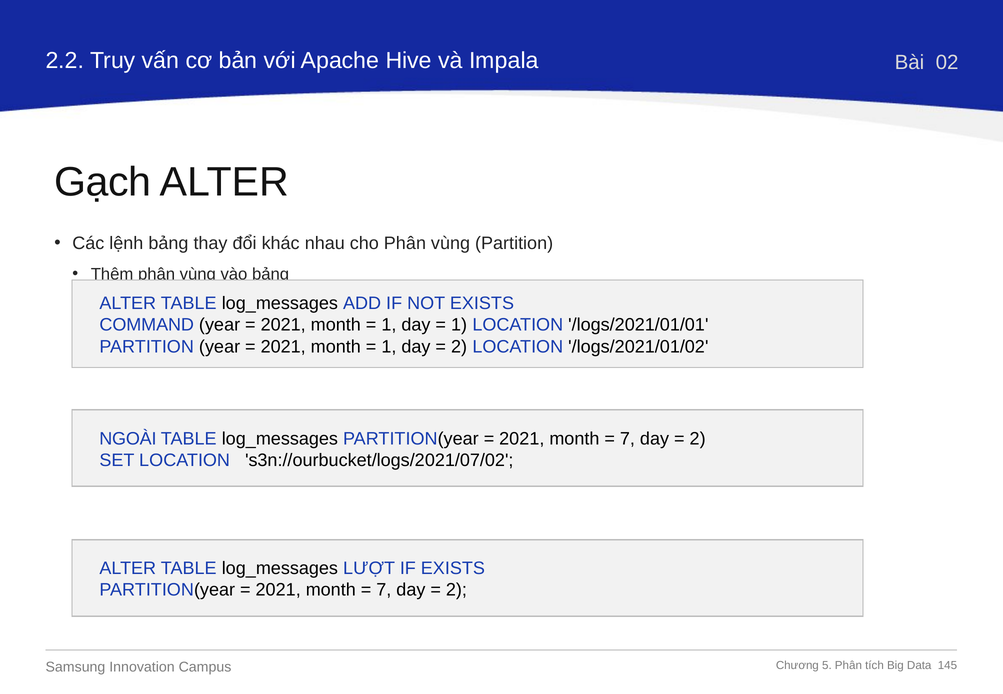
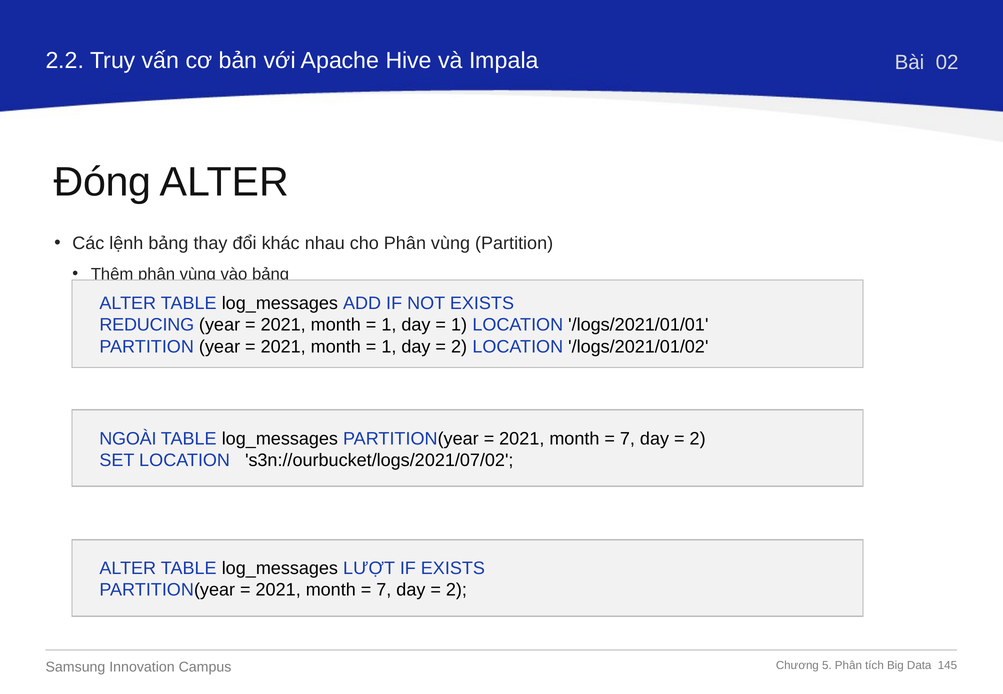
Gạch: Gạch -> Đóng
COMMAND: COMMAND -> REDUCING
